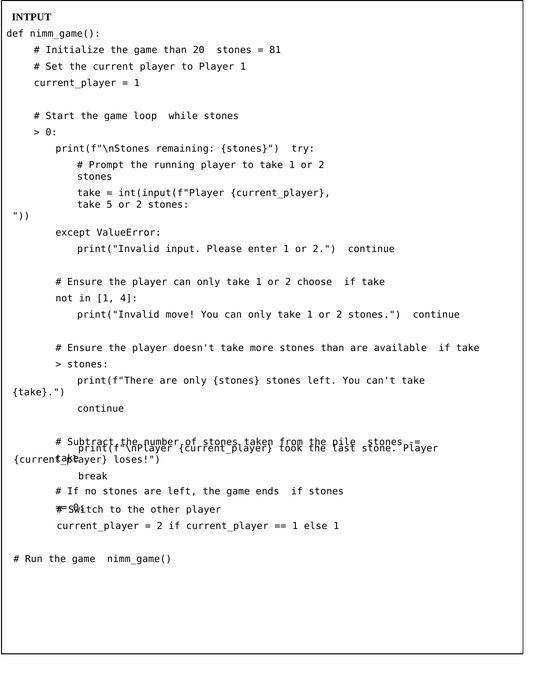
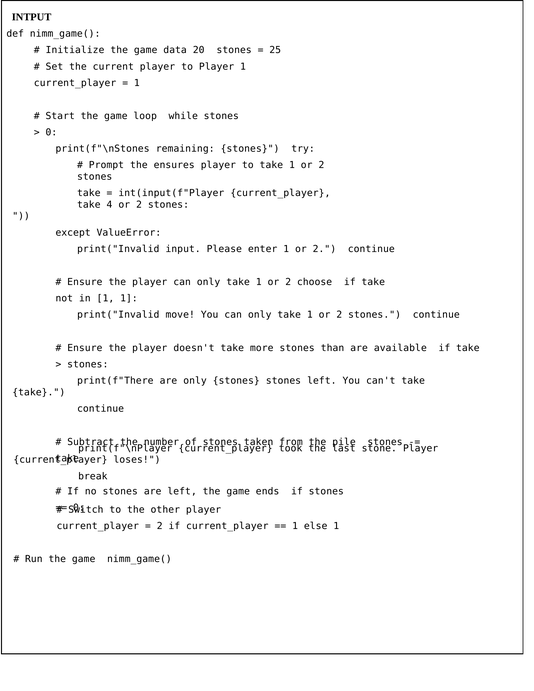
game than: than -> data
81: 81 -> 25
running: running -> ensures
5: 5 -> 4
1 4: 4 -> 1
